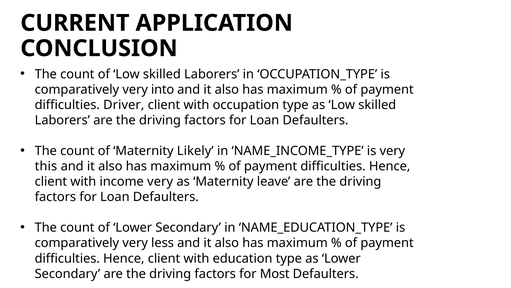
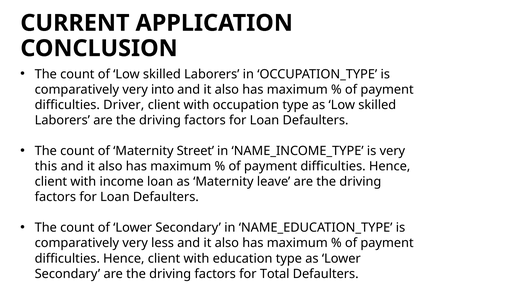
Likely: Likely -> Street
income very: very -> loan
Most: Most -> Total
